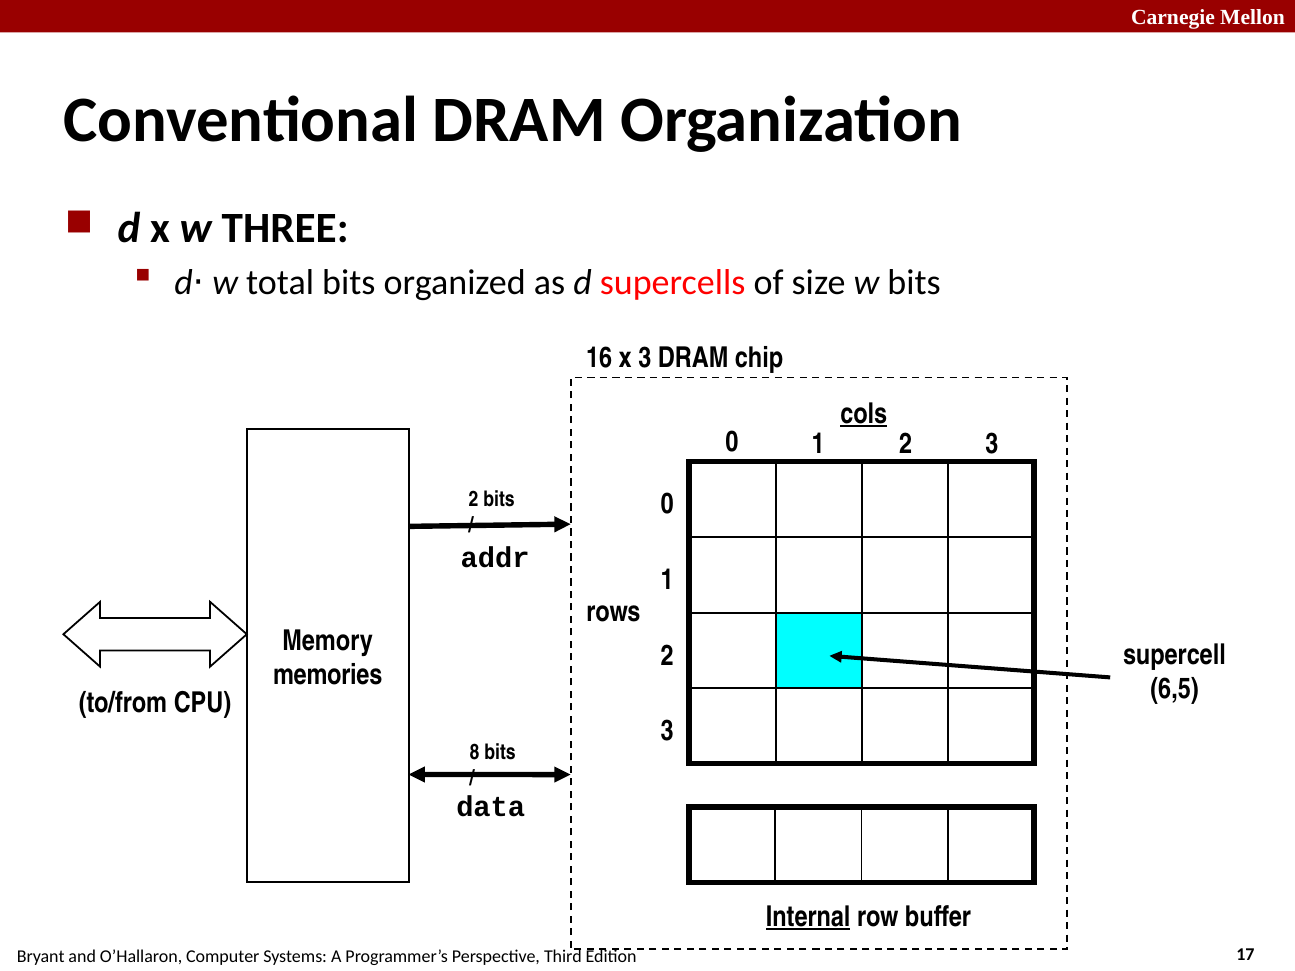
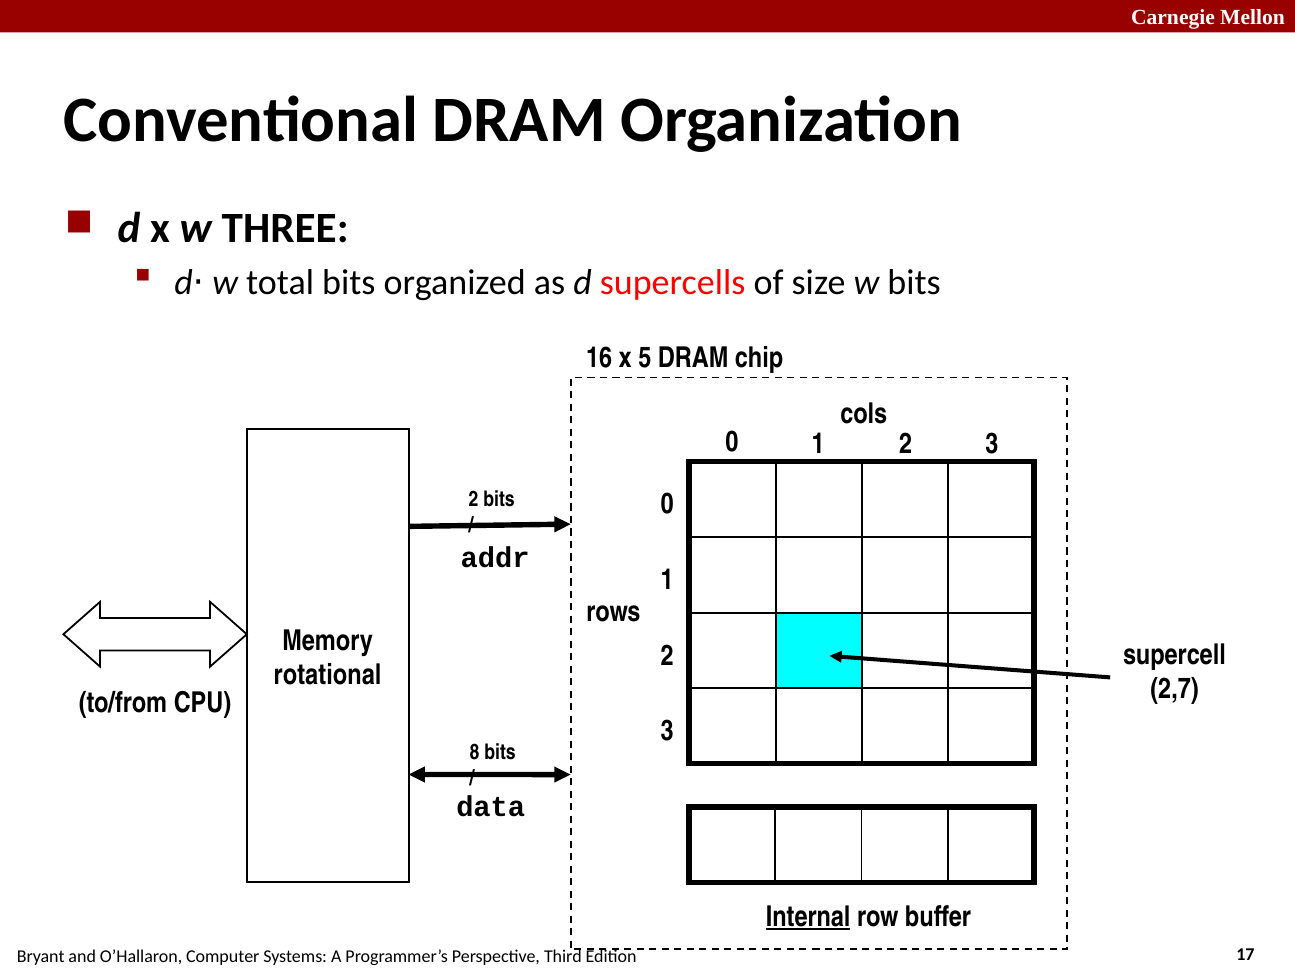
x 3: 3 -> 5
cols underline: present -> none
memories: memories -> rotational
6,5: 6,5 -> 2,7
